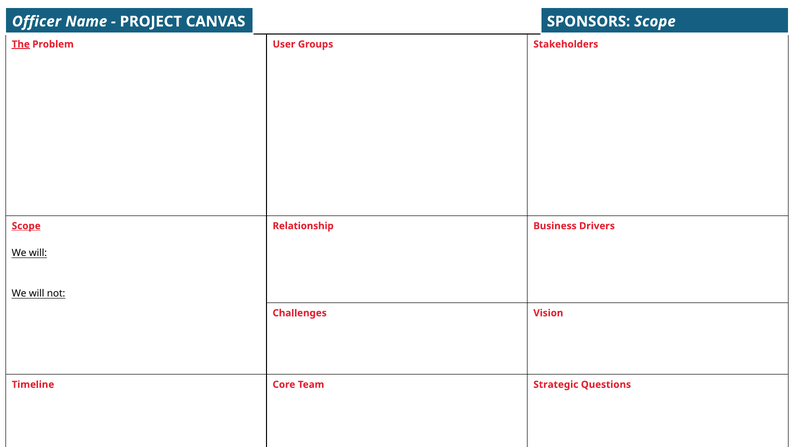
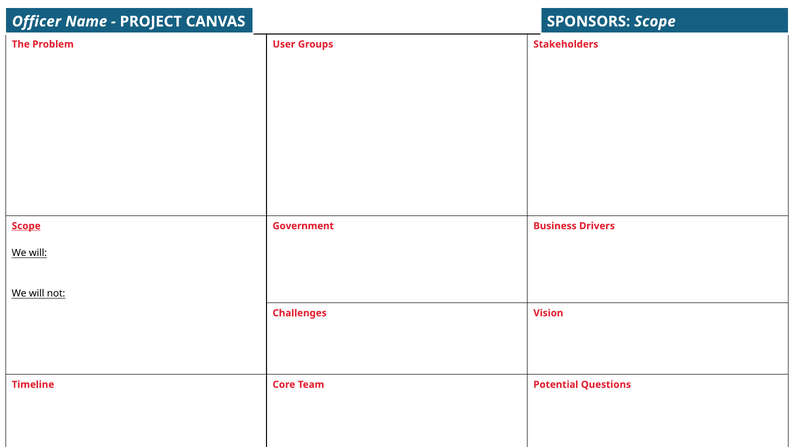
The underline: present -> none
Relationship: Relationship -> Government
Strategic: Strategic -> Potential
